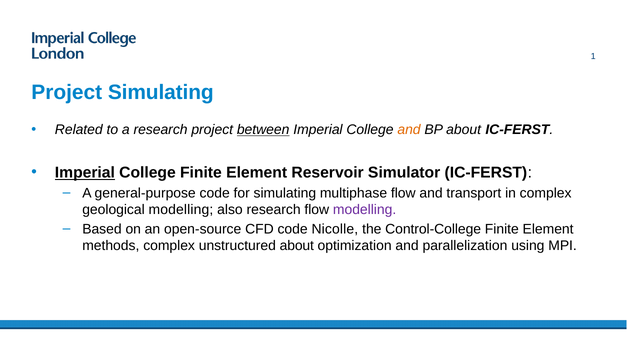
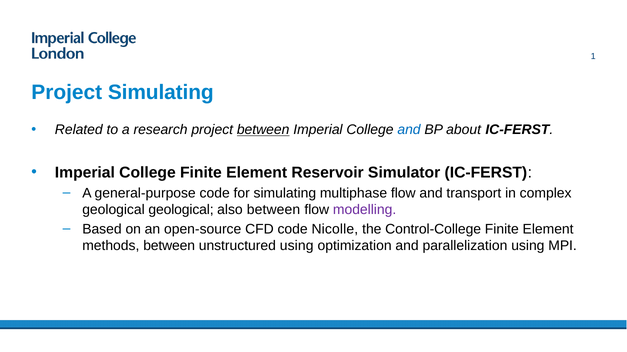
and at (409, 130) colour: orange -> blue
Imperial at (85, 173) underline: present -> none
geological modelling: modelling -> geological
also research: research -> between
methods complex: complex -> between
unstructured about: about -> using
